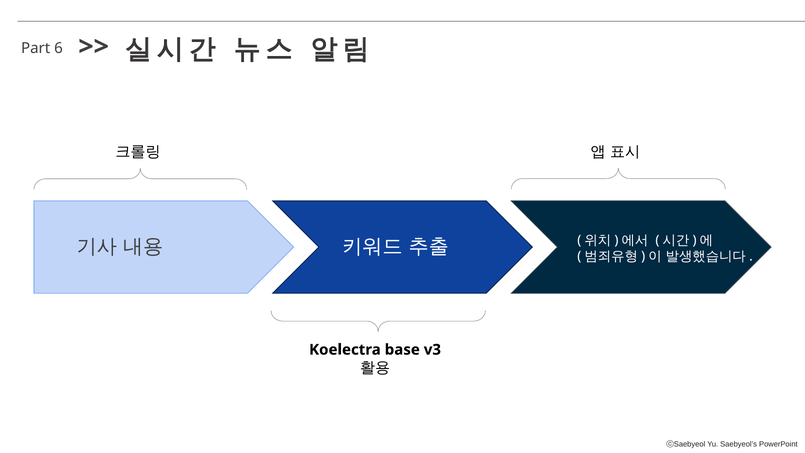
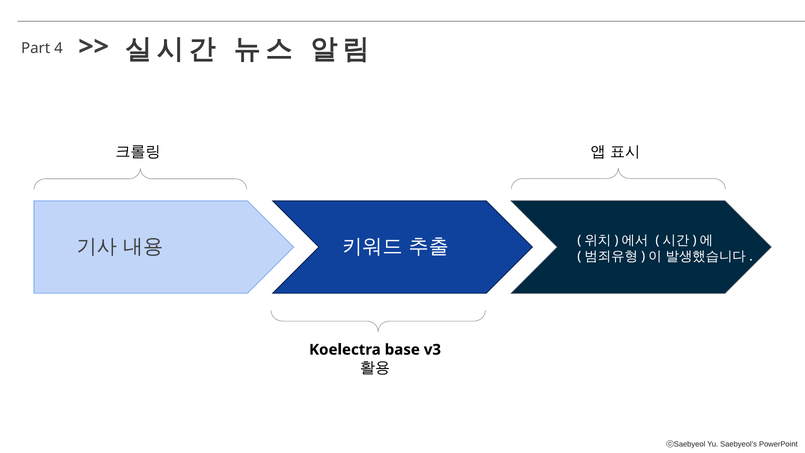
6: 6 -> 4
